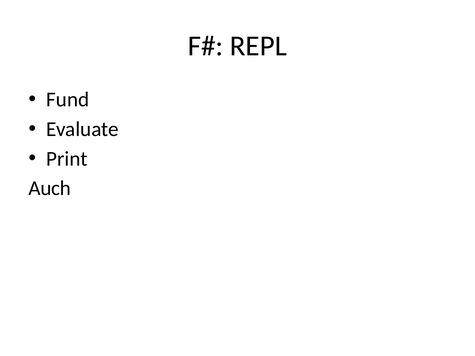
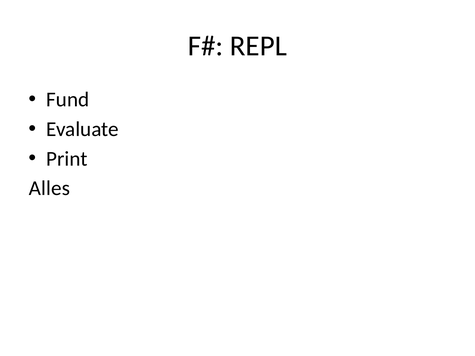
Auch: Auch -> Alles
